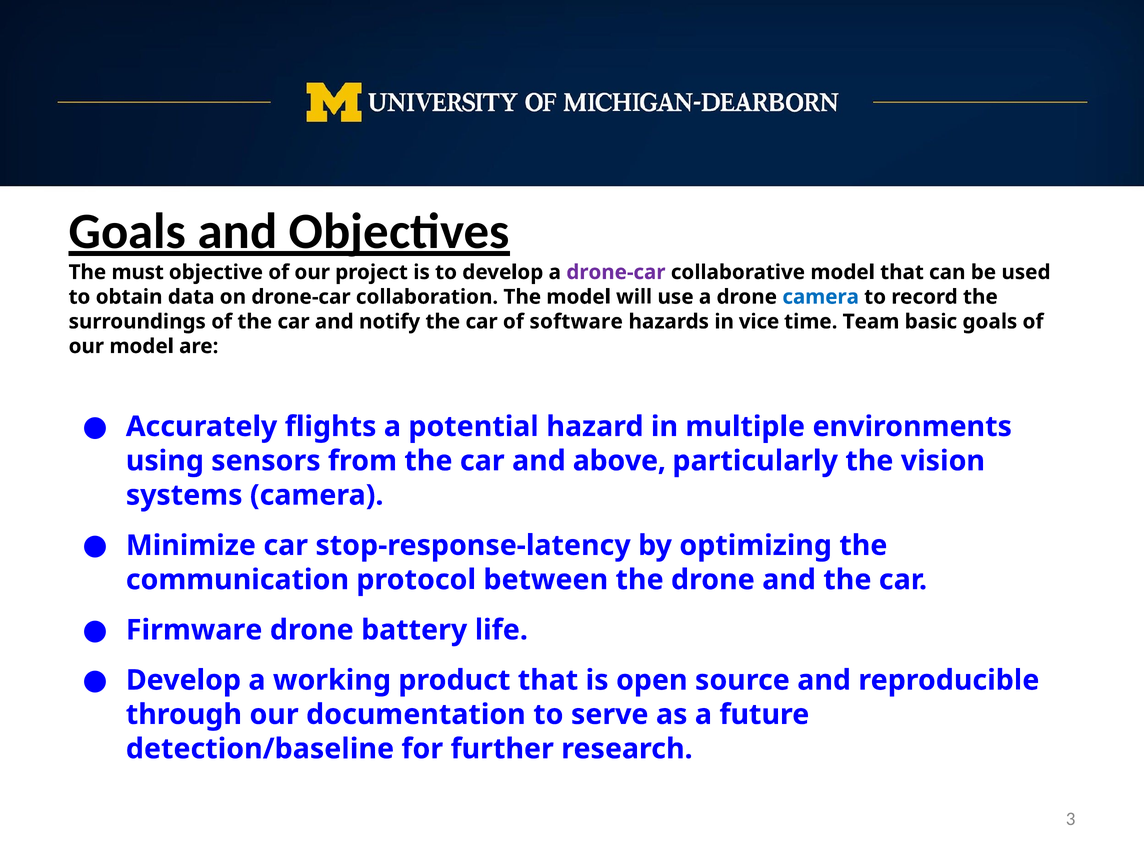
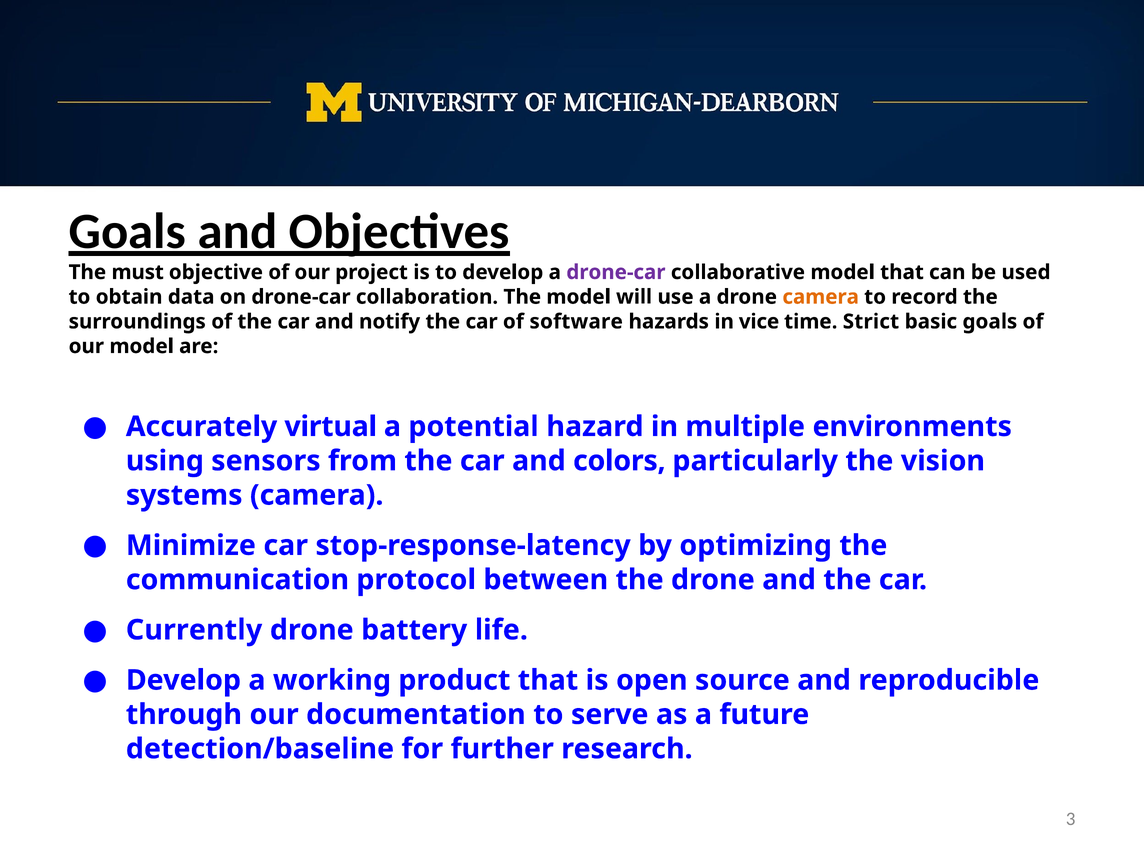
camera at (821, 297) colour: blue -> orange
Team: Team -> Strict
flights: flights -> virtual
above: above -> colors
Firmware: Firmware -> Currently
